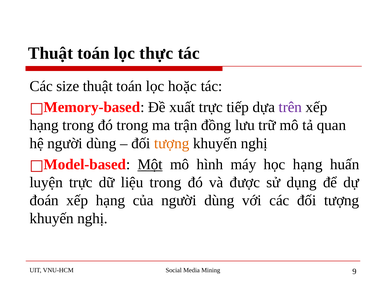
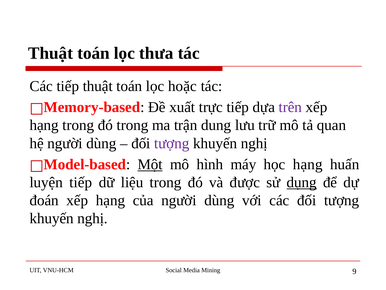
thực: thực -> thưa
Các size: size -> tiếp
đồng: đồng -> dung
tượng at (172, 143) colour: orange -> purple
luyện trực: trực -> tiếp
dụng underline: none -> present
